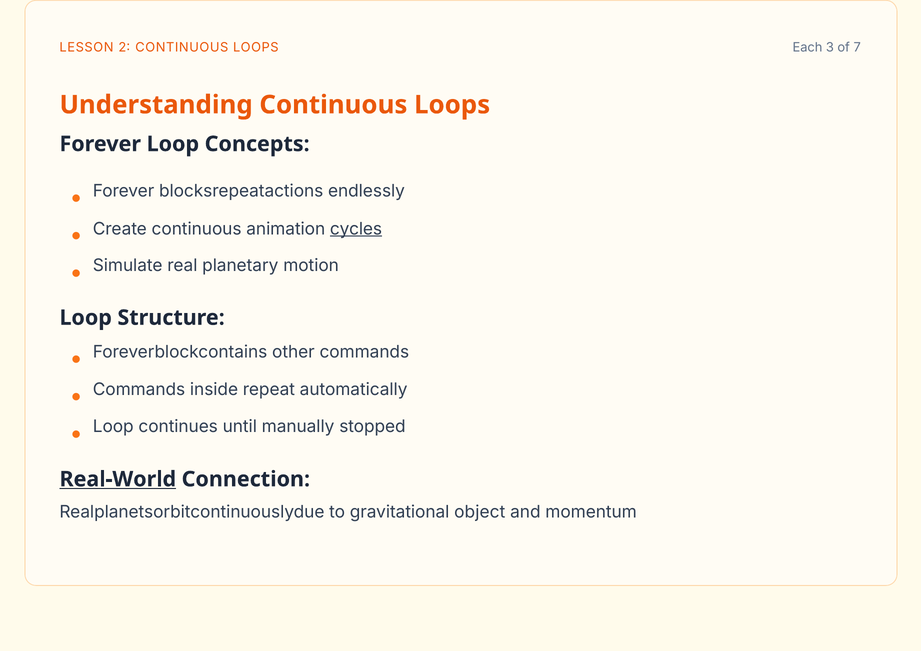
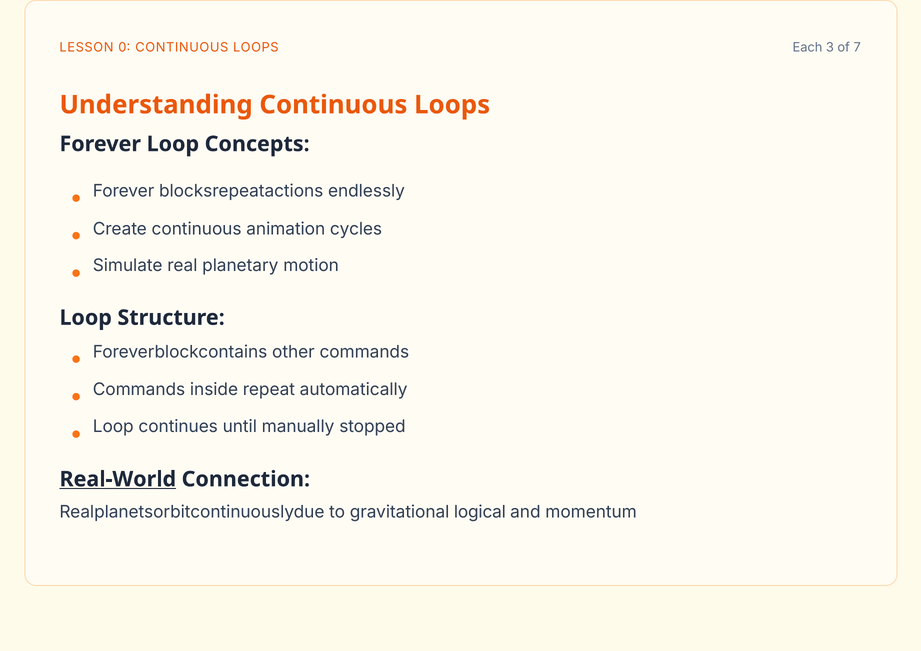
2: 2 -> 0
cycles underline: present -> none
object: object -> logical
